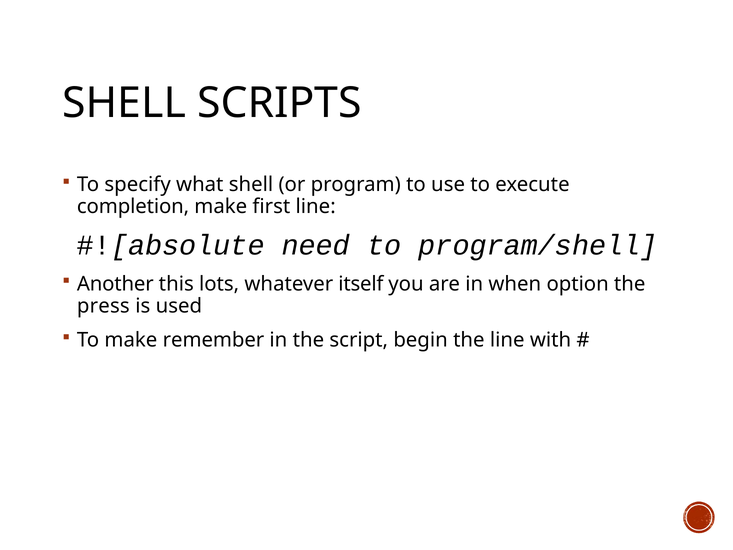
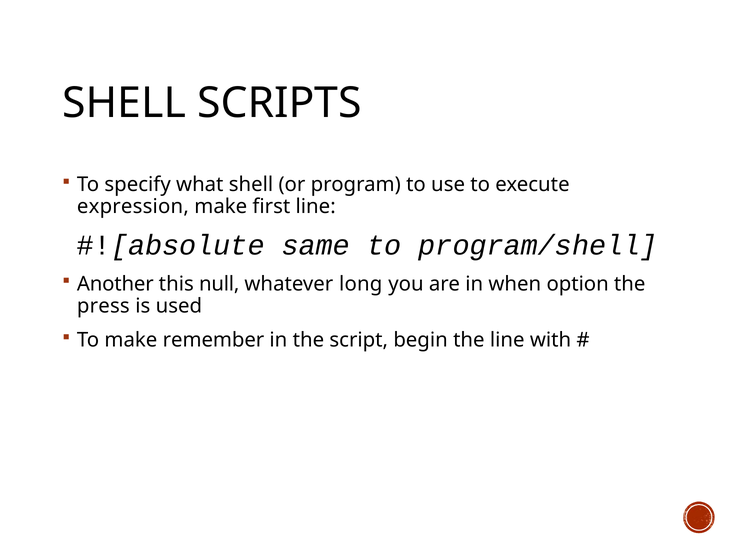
completion: completion -> expression
need: need -> same
lots: lots -> null
itself: itself -> long
